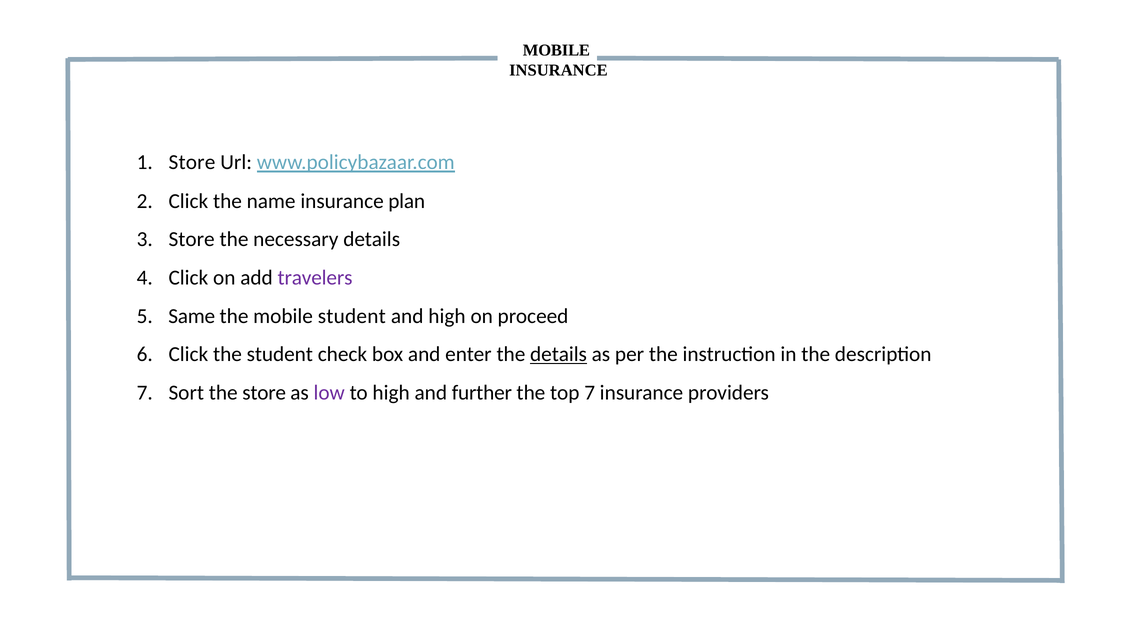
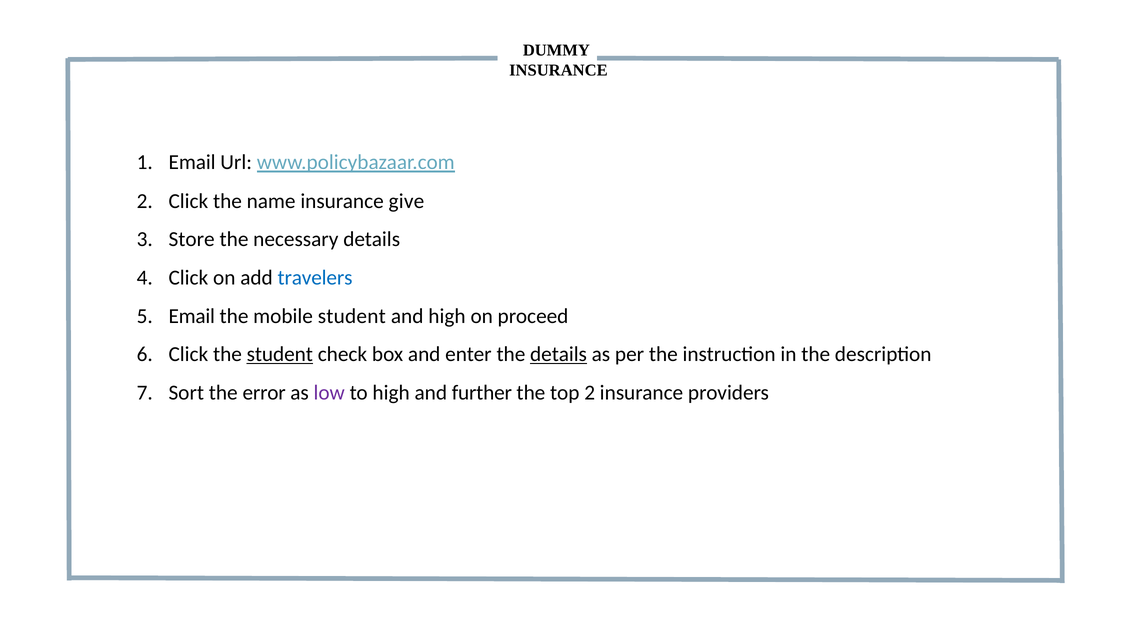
MOBILE at (556, 50): MOBILE -> DUMMY
Store at (192, 162): Store -> Email
plan: plan -> give
travelers colour: purple -> blue
Same at (192, 316): Same -> Email
student at (280, 354) underline: none -> present
the store: store -> error
top 7: 7 -> 2
